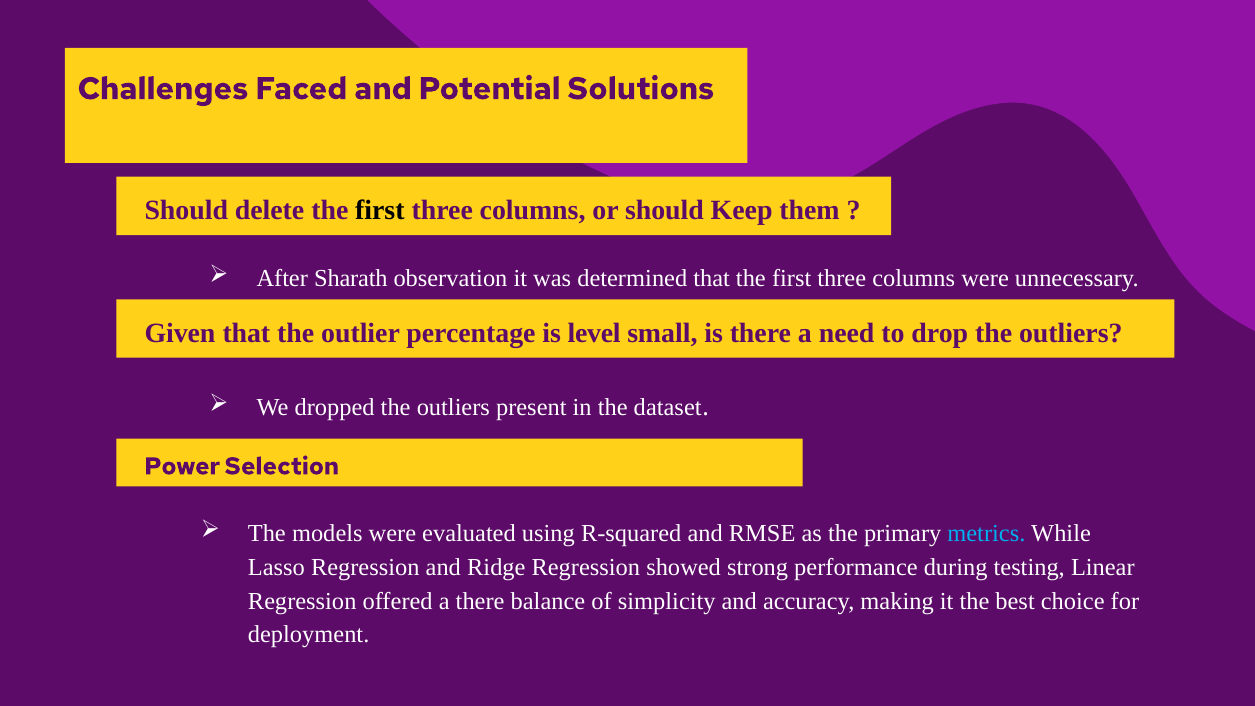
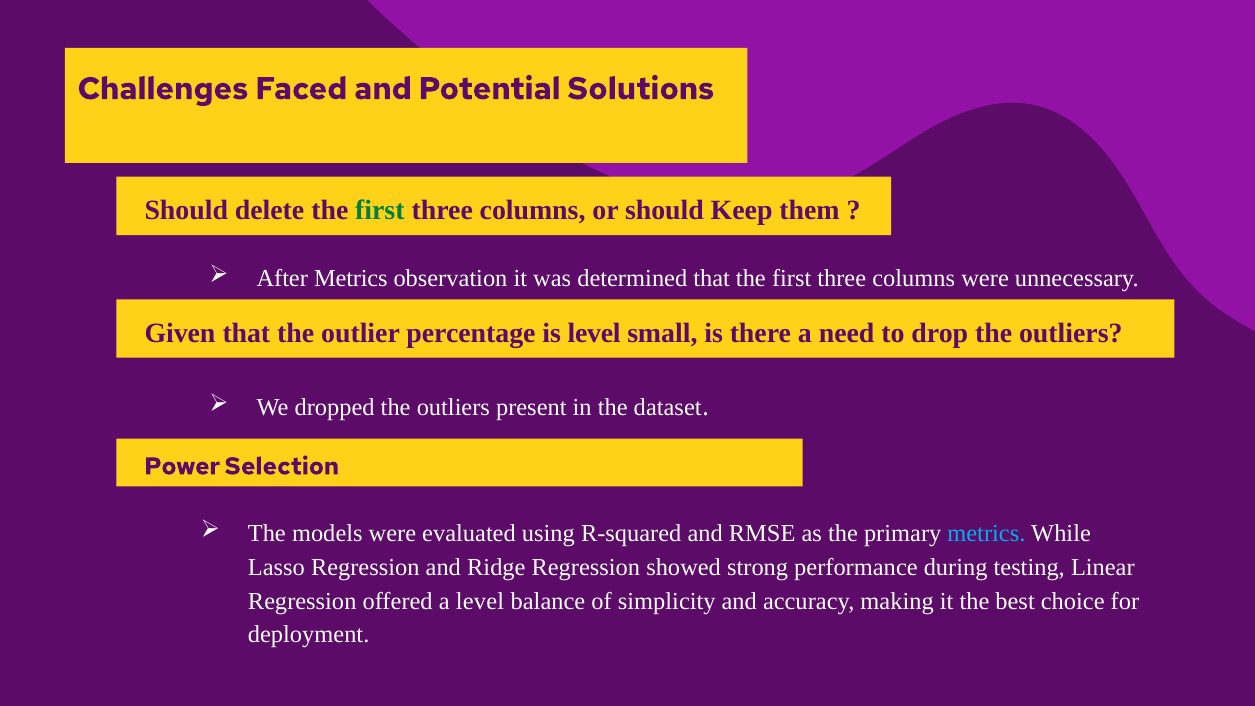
first at (380, 210) colour: black -> green
After Sharath: Sharath -> Metrics
a there: there -> level
